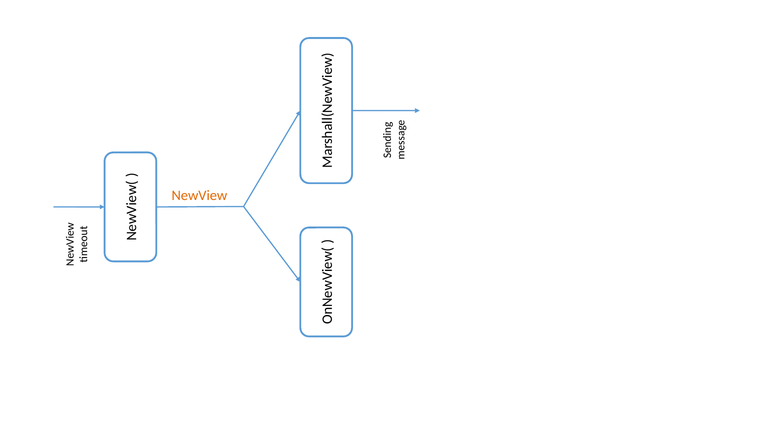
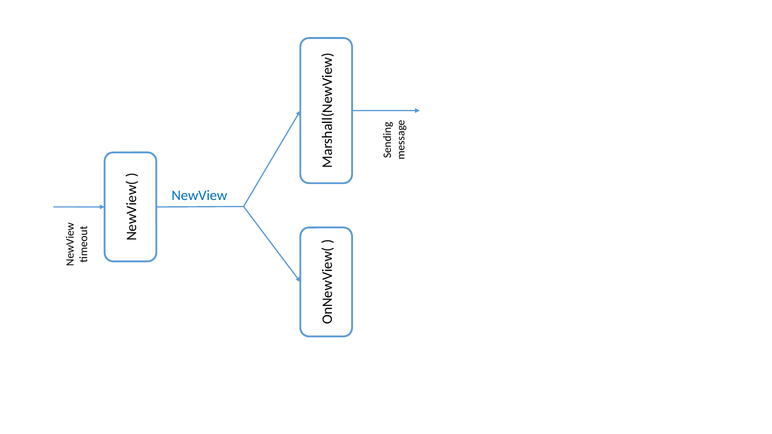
NewView colour: orange -> blue
